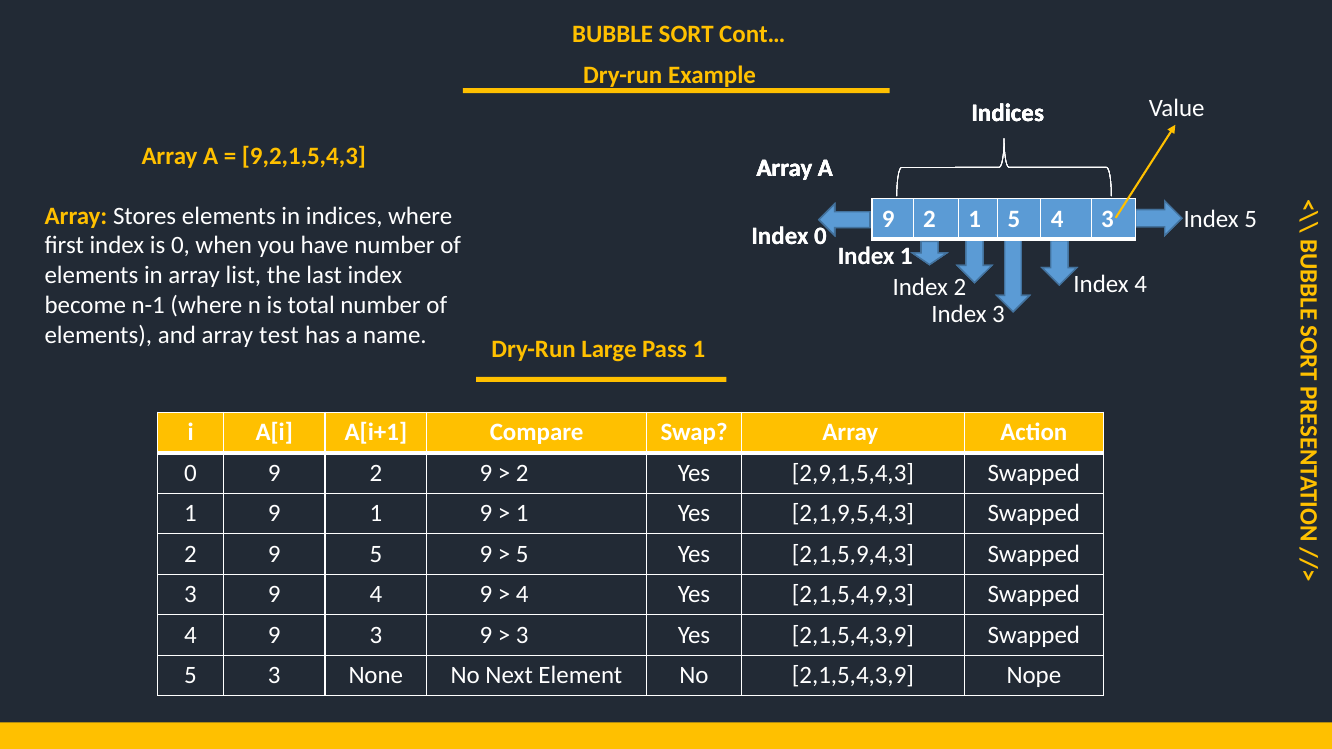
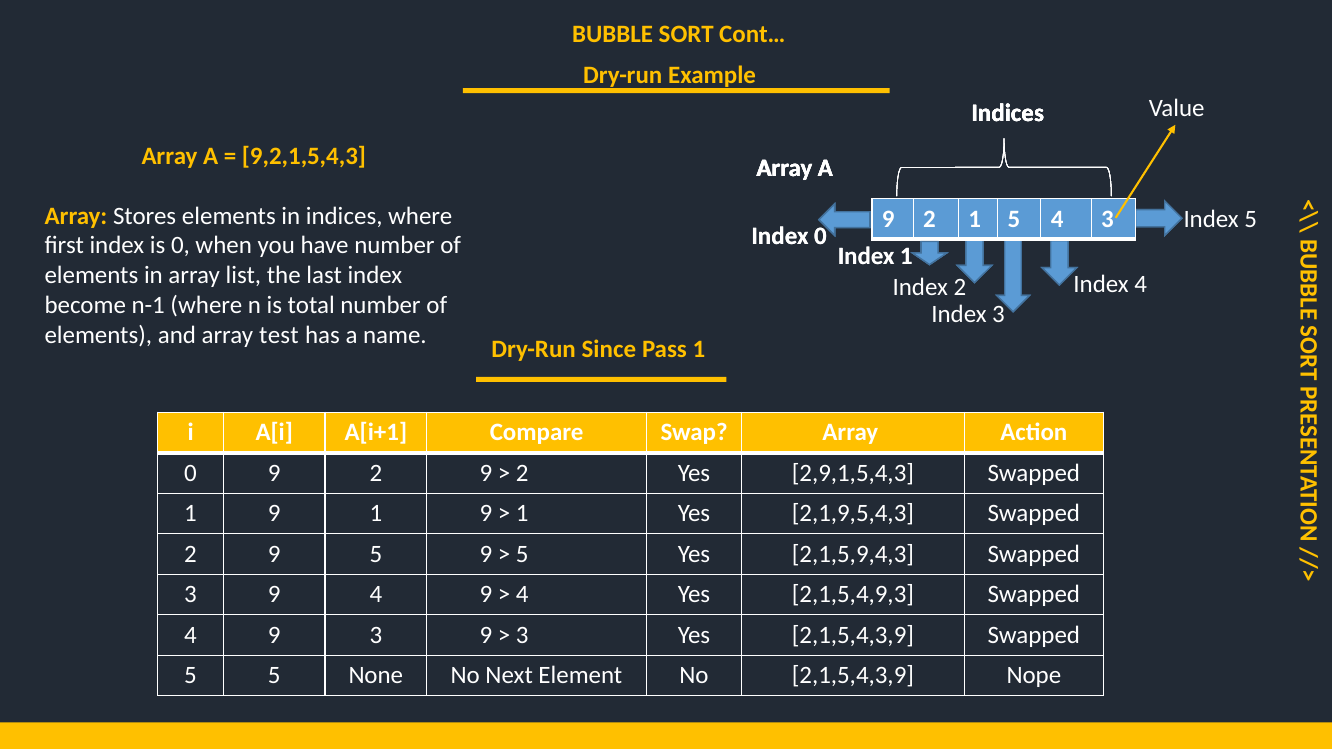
Large: Large -> Since
5 3: 3 -> 5
